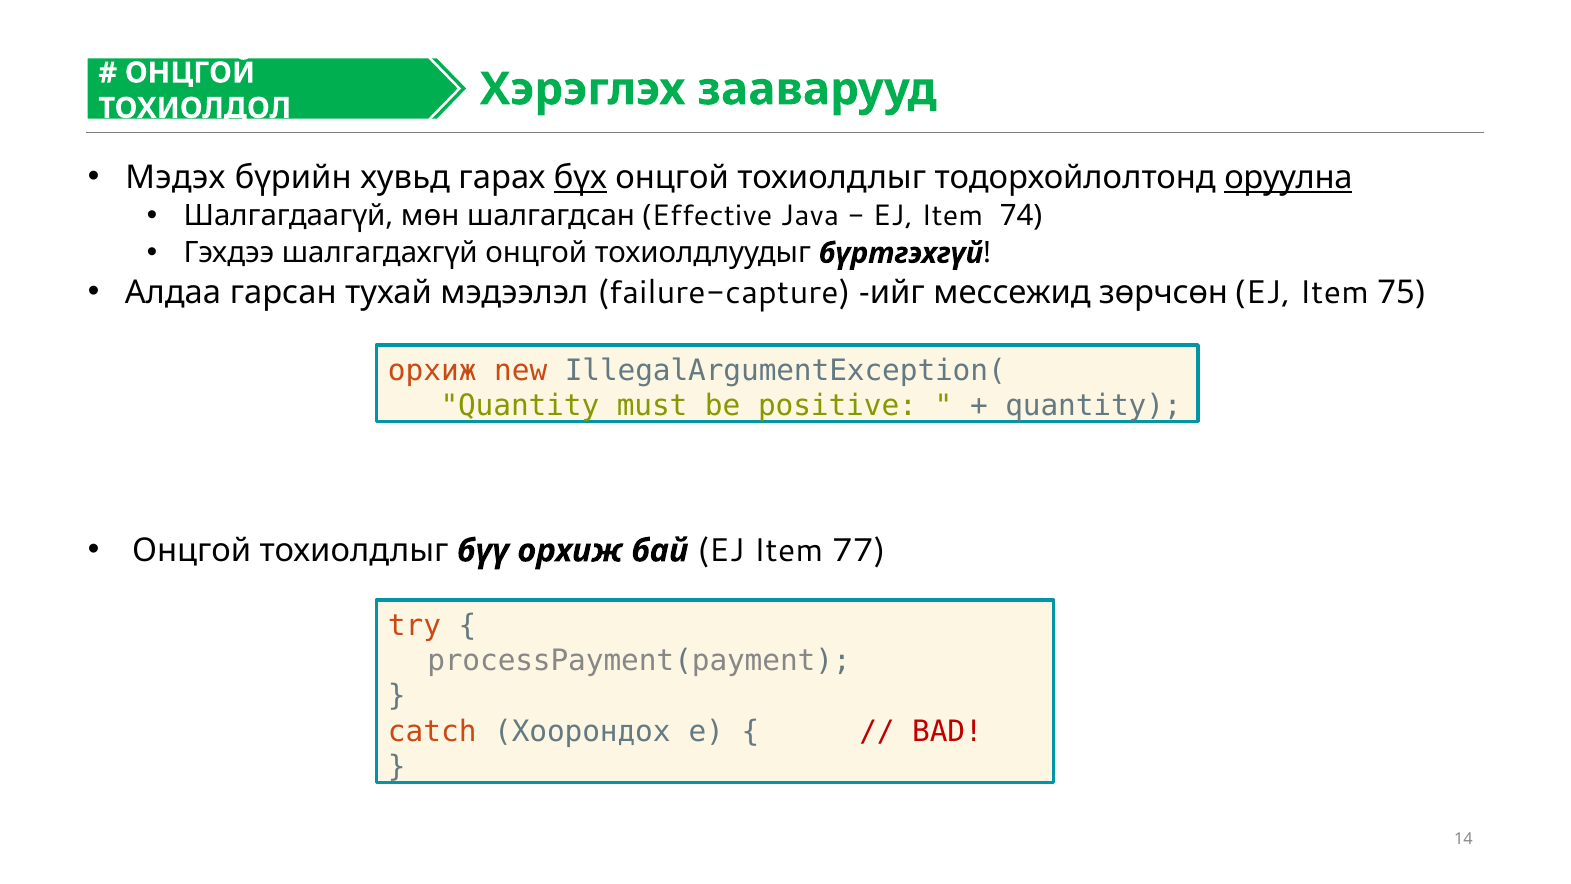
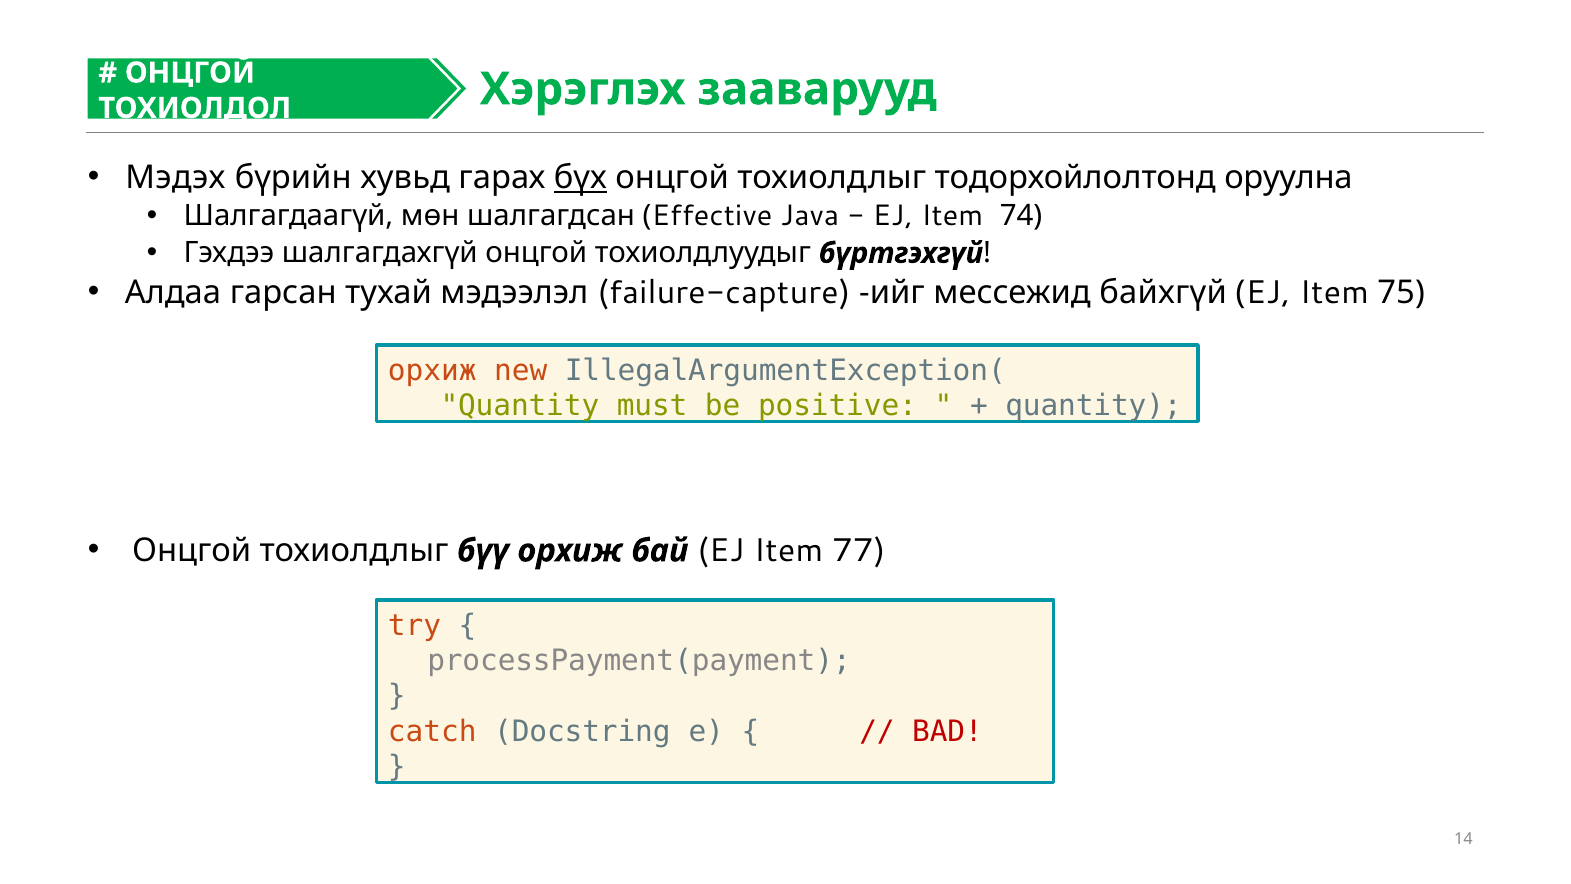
оруулна underline: present -> none
зөрчсөн: зөрчсөн -> байхгүй
Хоорондох: Хоорондох -> Docstring
